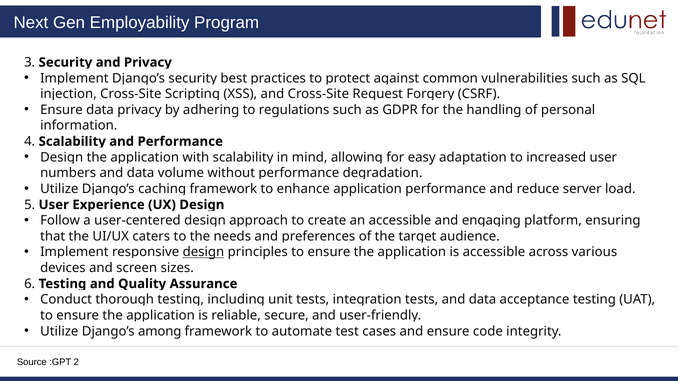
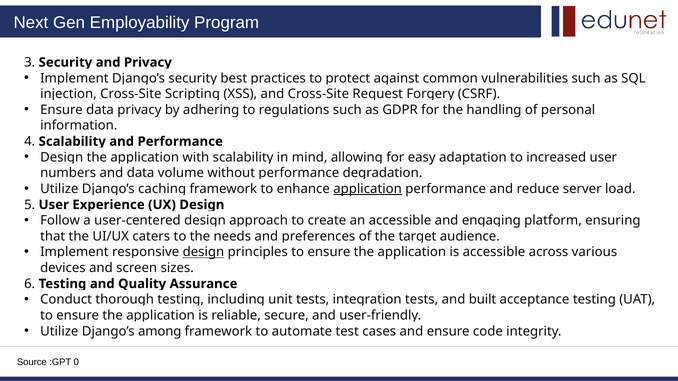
application at (368, 189) underline: none -> present
data at (482, 300): data -> built
2: 2 -> 0
